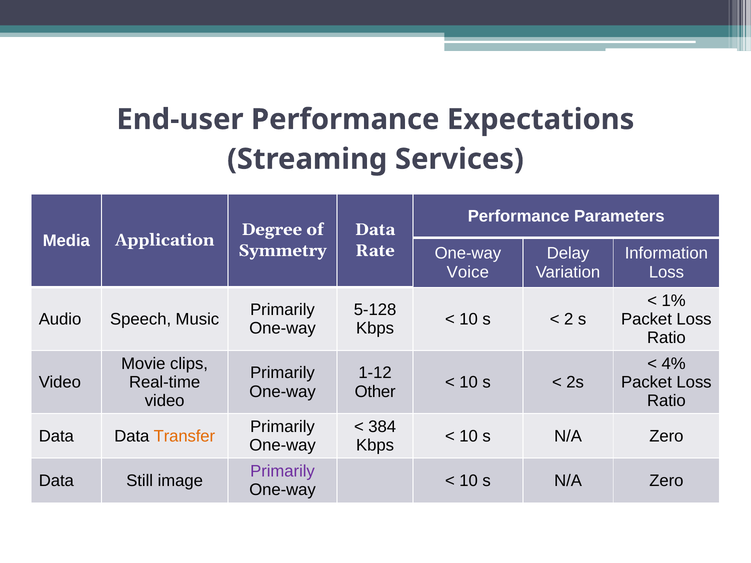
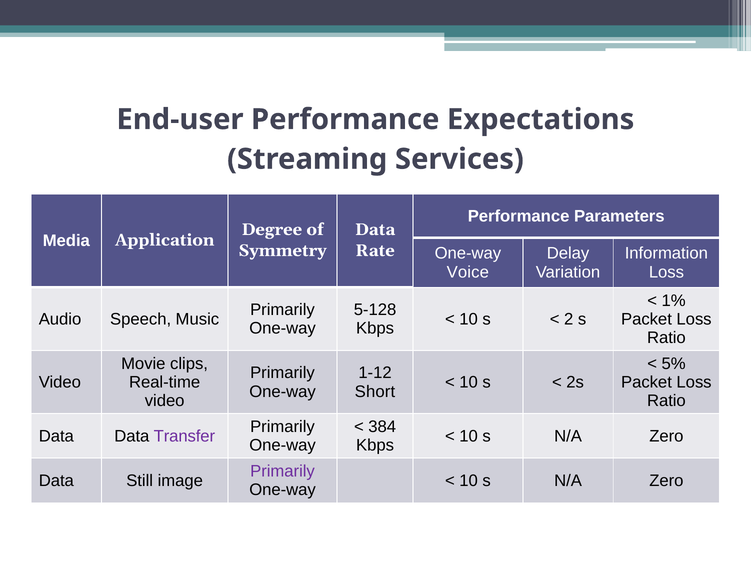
4%: 4% -> 5%
Other: Other -> Short
Transfer colour: orange -> purple
